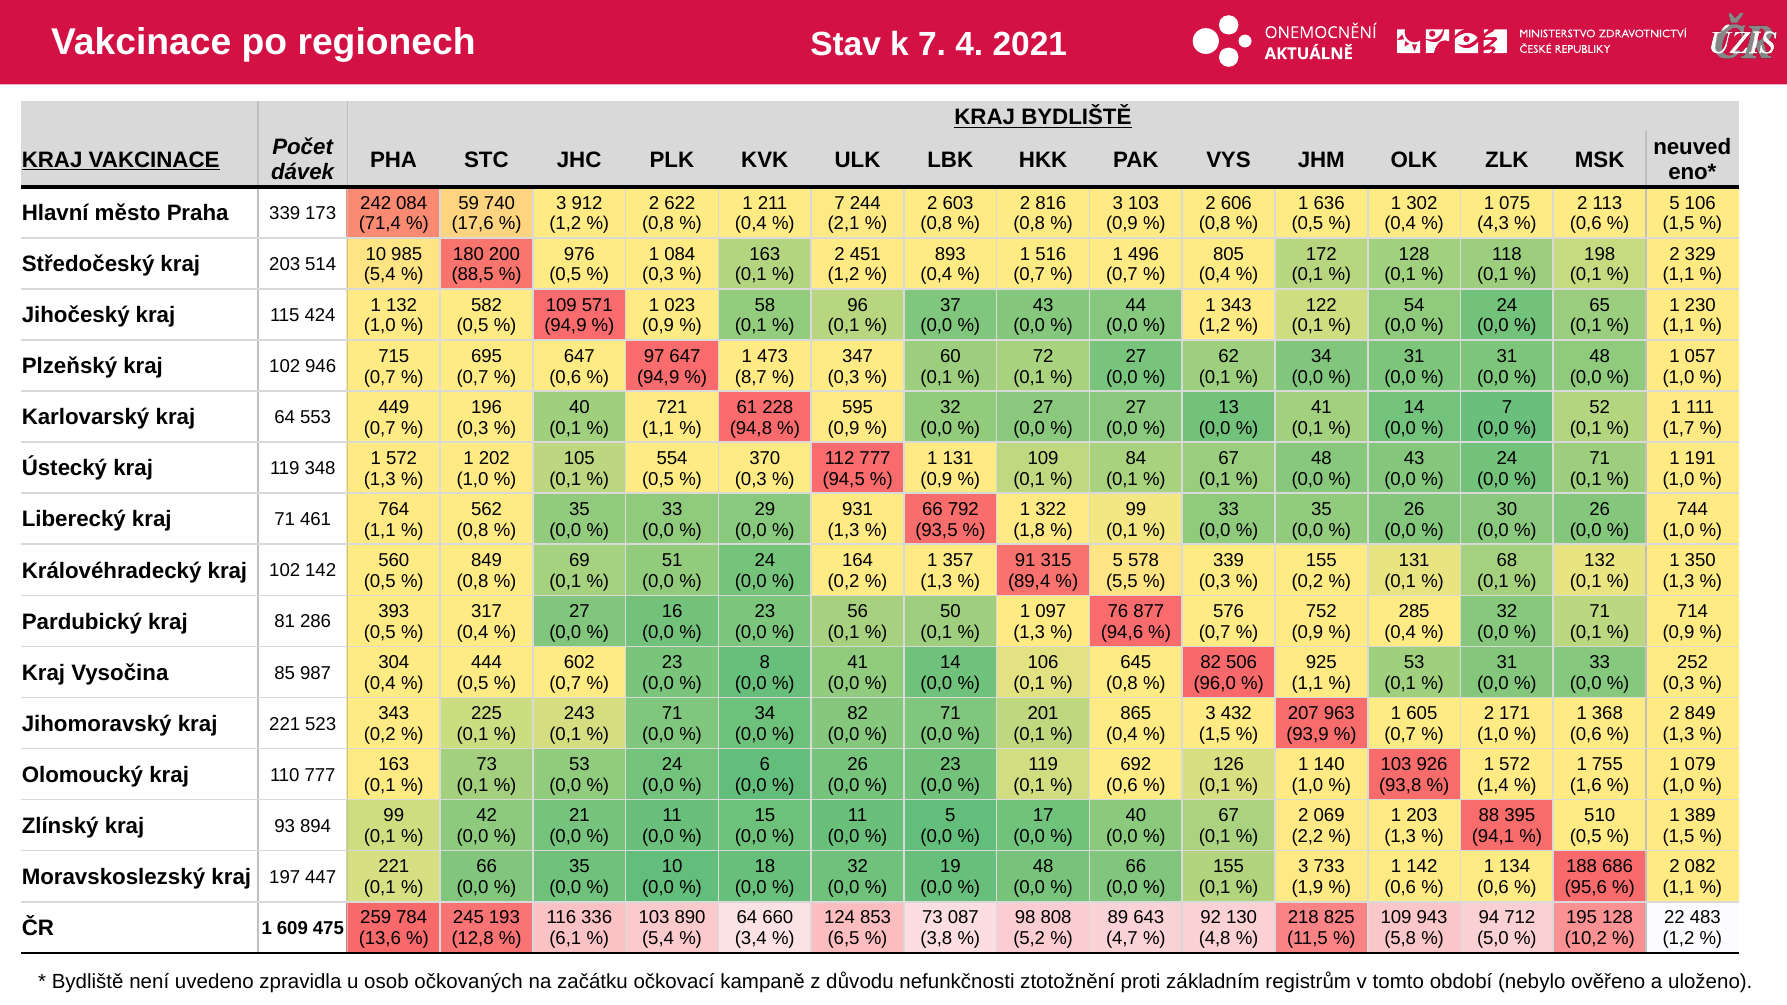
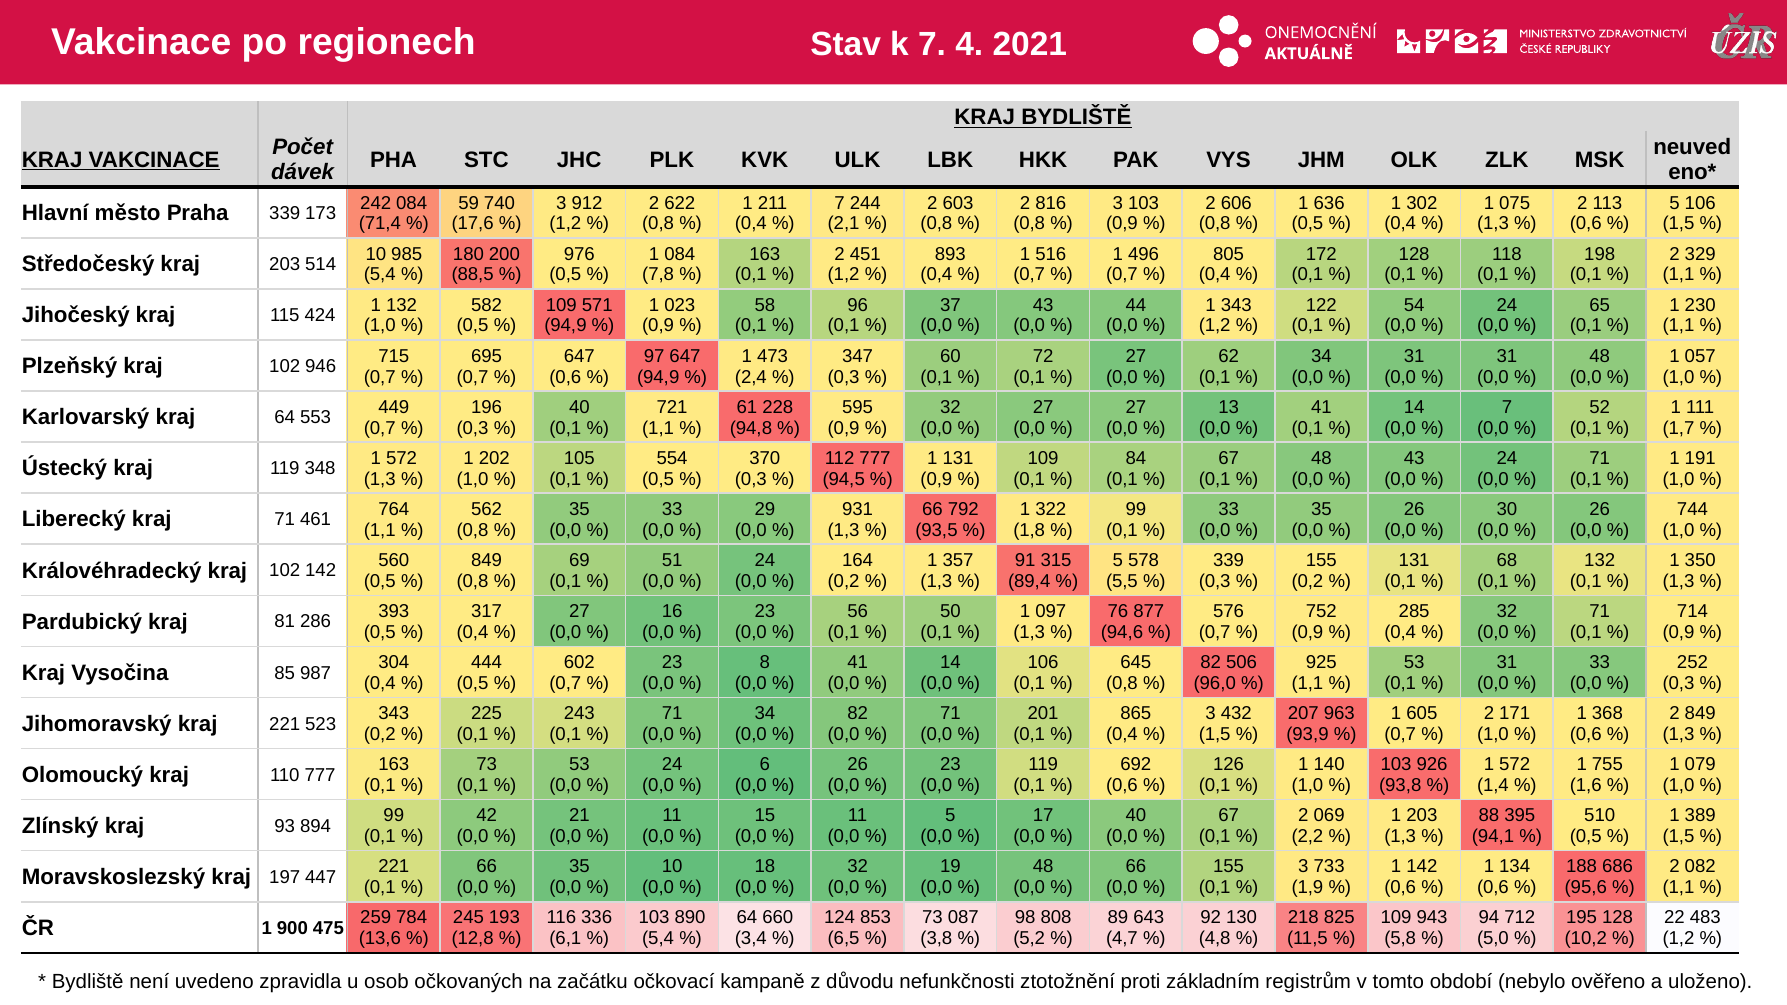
4,3 at (1493, 224): 4,3 -> 1,3
0,3 at (658, 275): 0,3 -> 7,8
8,7: 8,7 -> 2,4
609: 609 -> 900
